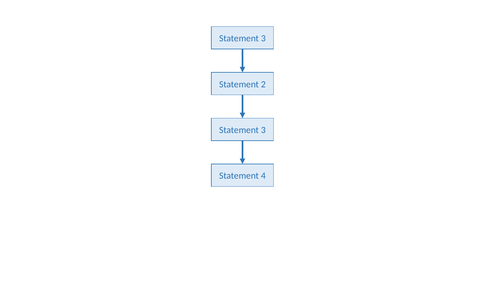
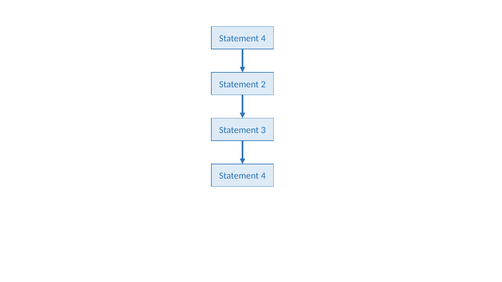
3 at (263, 38): 3 -> 4
